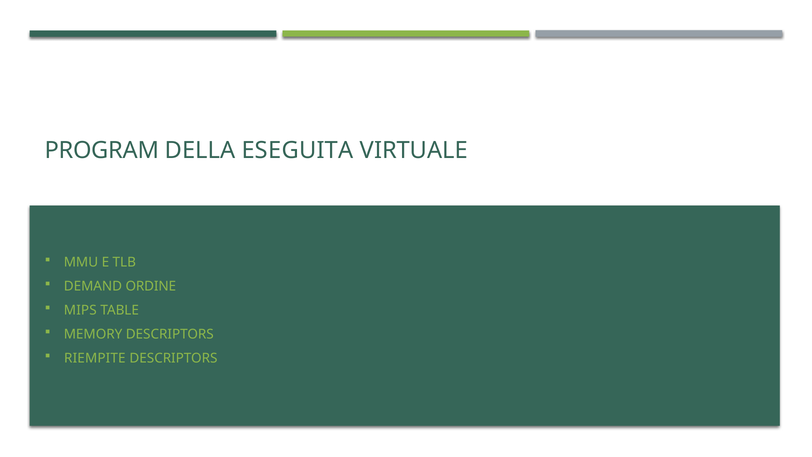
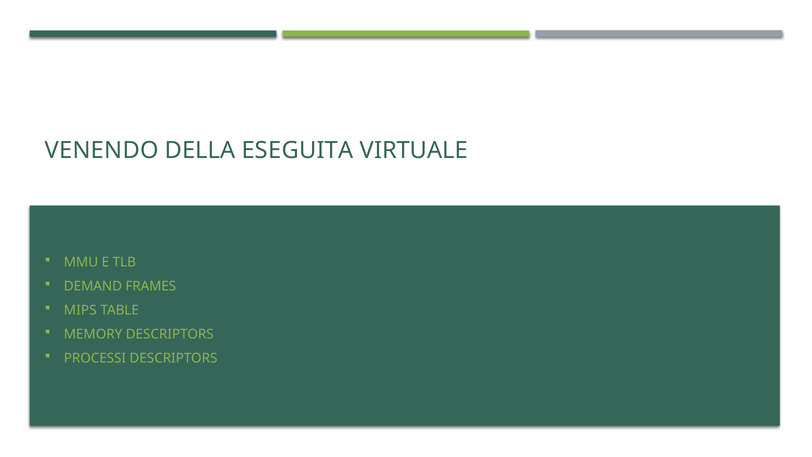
PROGRAM: PROGRAM -> VENENDO
ORDINE: ORDINE -> FRAMES
RIEMPITE: RIEMPITE -> PROCESSI
